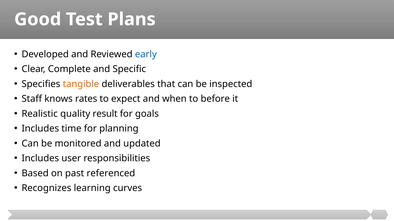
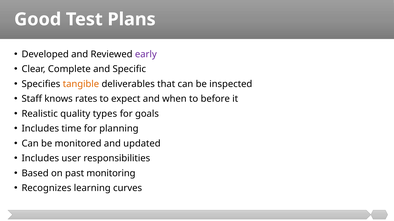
early colour: blue -> purple
result: result -> types
referenced: referenced -> monitoring
